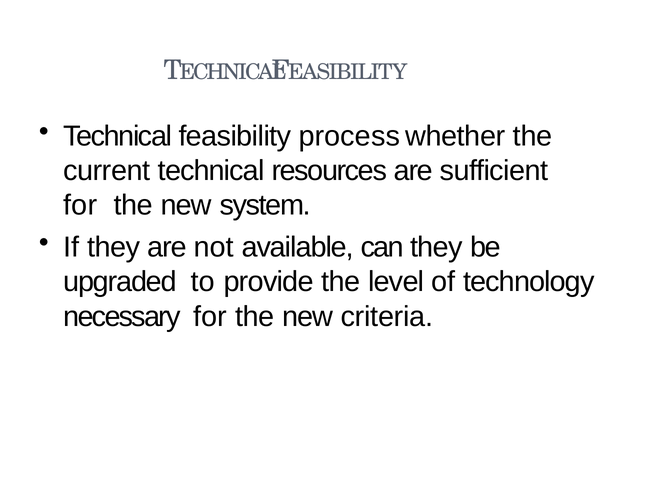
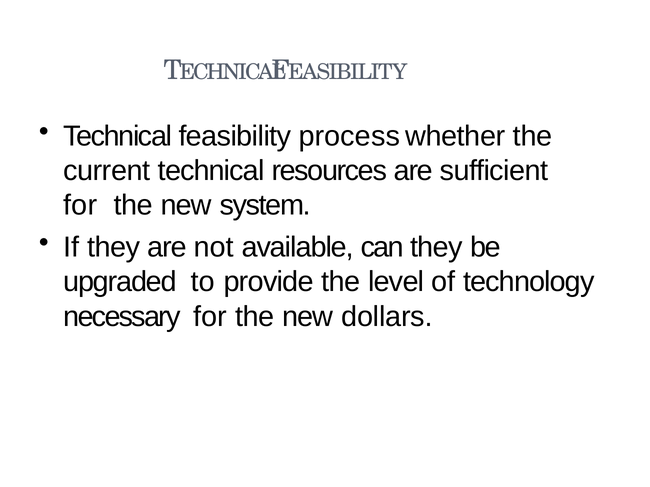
criteria: criteria -> dollars
